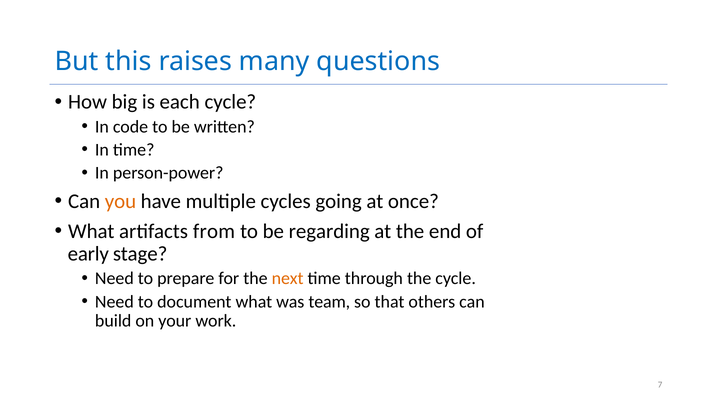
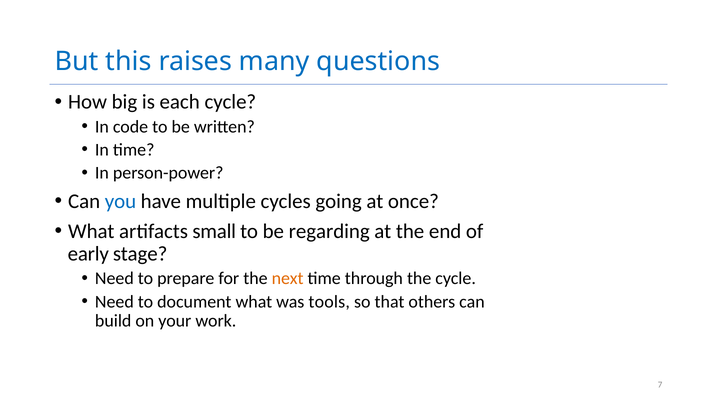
you colour: orange -> blue
from: from -> small
team: team -> tools
